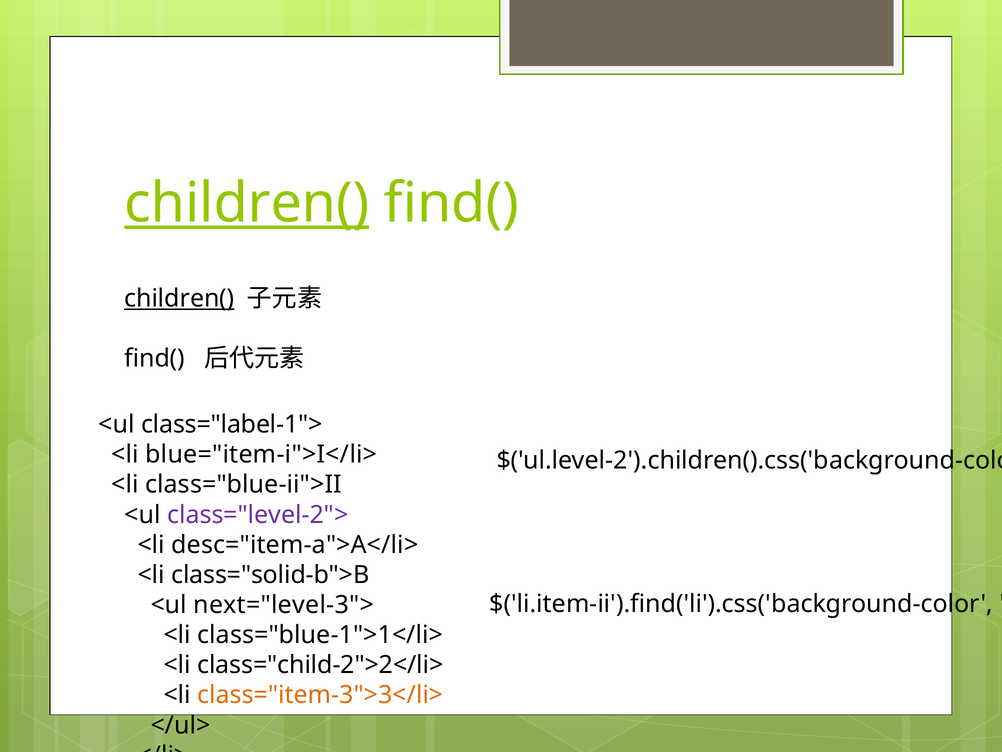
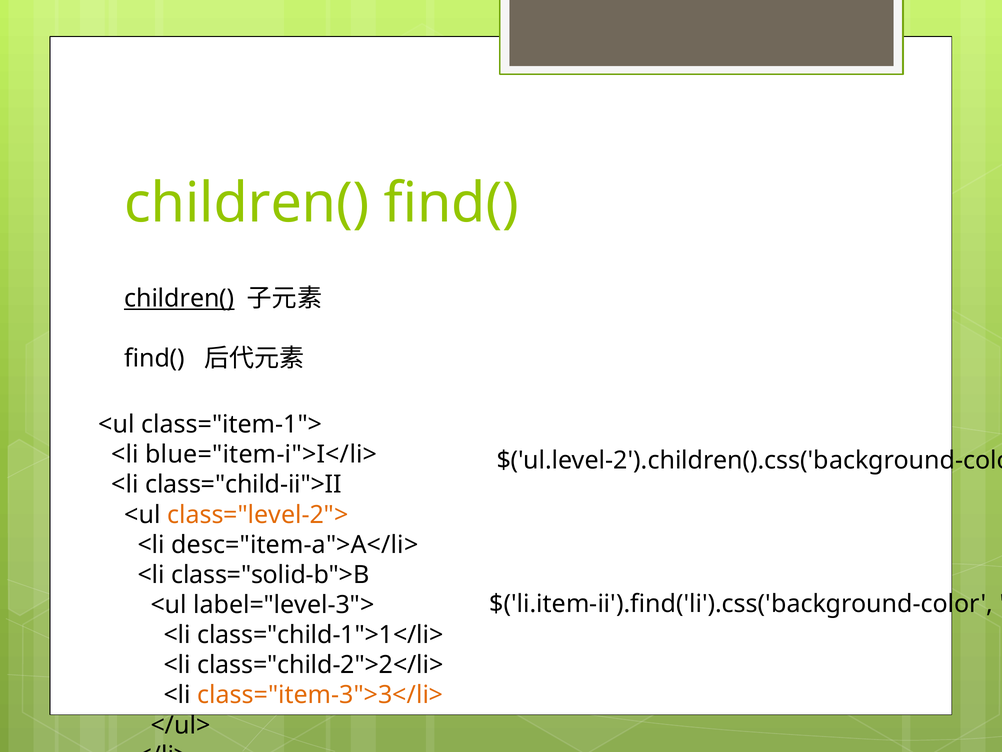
children( at (247, 203) underline: present -> none
class="label-1">: class="label-1"> -> class="item-1">
class="blue-ii">II: class="blue-ii">II -> class="child-ii">II
class="level-2"> colour: purple -> orange
next="level-3">: next="level-3"> -> label="level-3">
class="blue-1">1</li>: class="blue-1">1</li> -> class="child-1">1</li>
